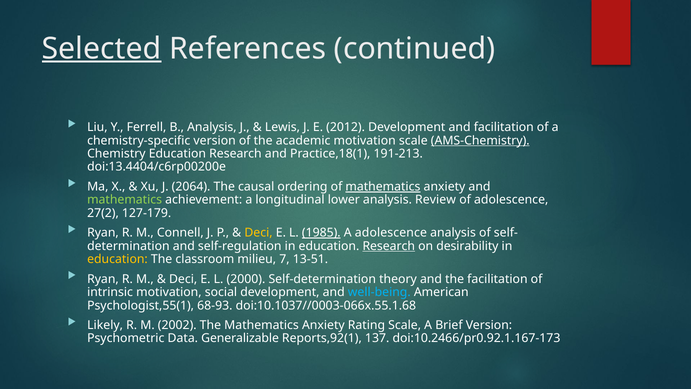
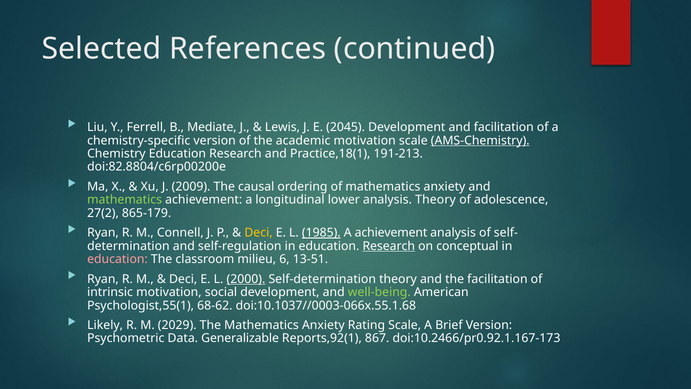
Selected underline: present -> none
B Analysis: Analysis -> Mediate
2012: 2012 -> 2045
doi:13.4404/c6rp00200e: doi:13.4404/c6rp00200e -> doi:82.8804/c6rp00200e
2064: 2064 -> 2009
mathematics at (383, 187) underline: present -> none
analysis Review: Review -> Theory
127-179: 127-179 -> 865-179
A adolescence: adolescence -> achievement
desirability: desirability -> conceptual
education at (117, 259) colour: yellow -> pink
7: 7 -> 6
2000 underline: none -> present
well-being colour: light blue -> light green
68-93: 68-93 -> 68-62
2002: 2002 -> 2029
137: 137 -> 867
